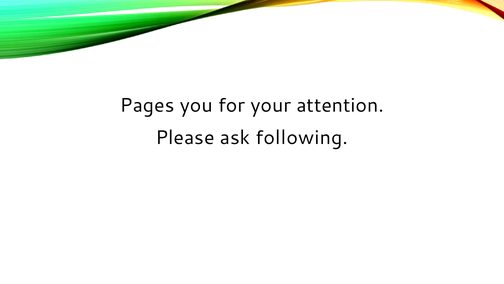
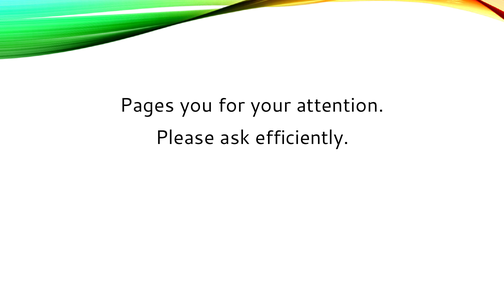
following: following -> efficiently
